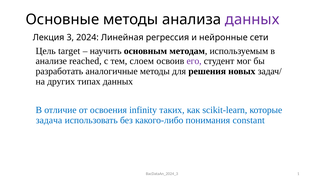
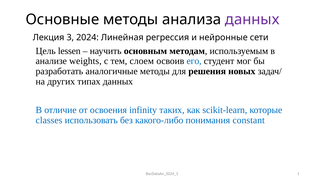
target: target -> lessen
reached: reached -> weights
его colour: purple -> blue
задача: задача -> classes
